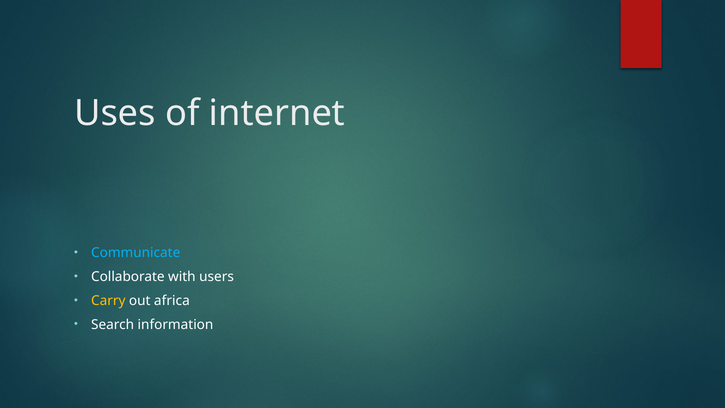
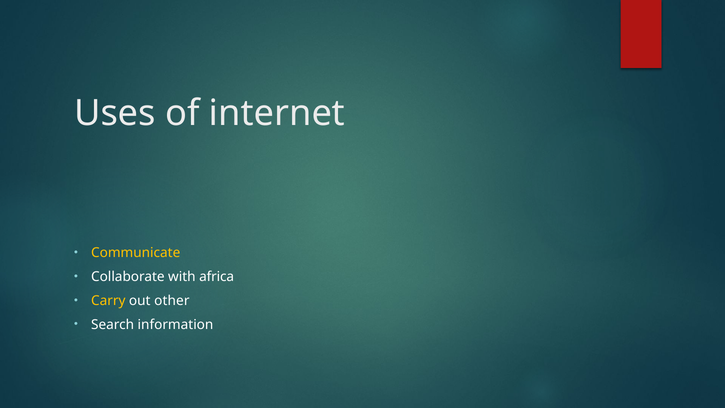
Communicate colour: light blue -> yellow
users: users -> africa
africa: africa -> other
